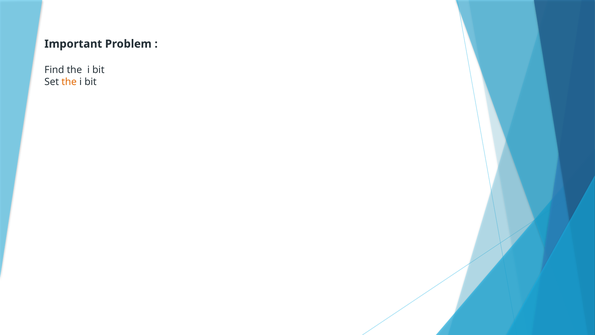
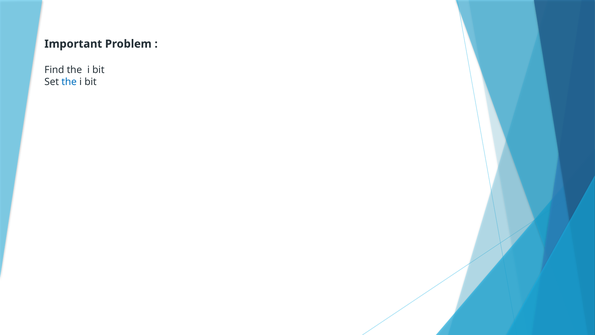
the at (69, 82) colour: orange -> blue
